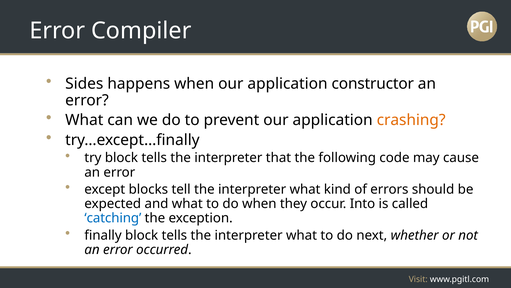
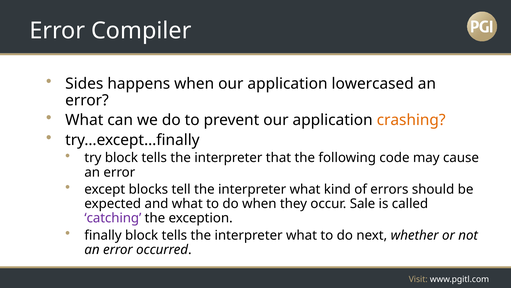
constructor: constructor -> lowercased
Into: Into -> Sale
catching colour: blue -> purple
